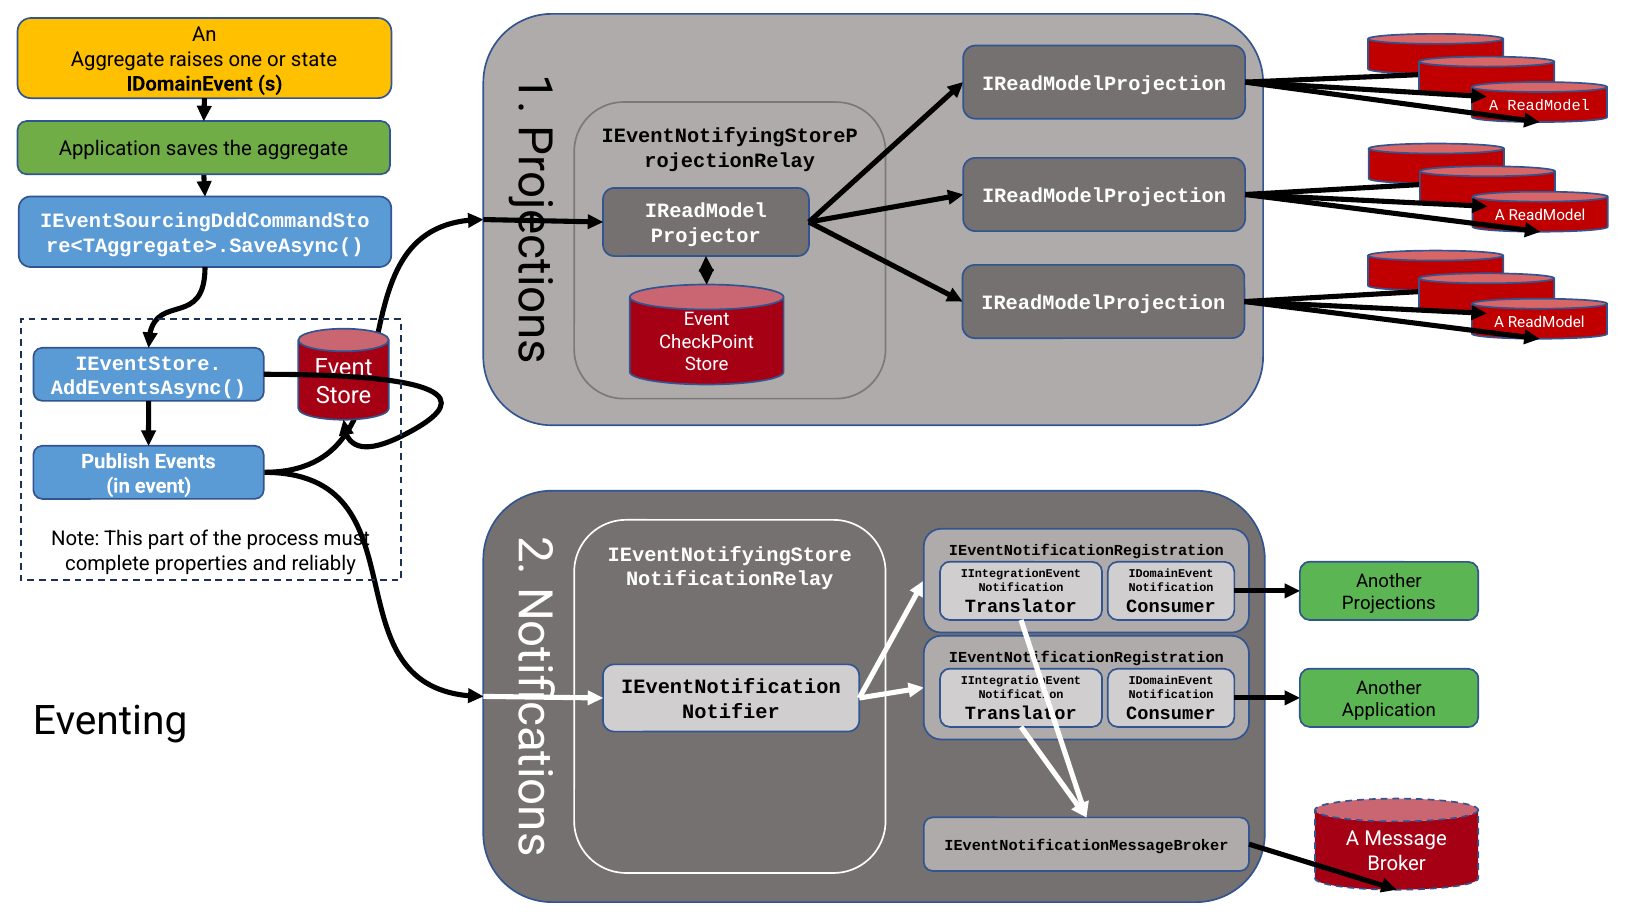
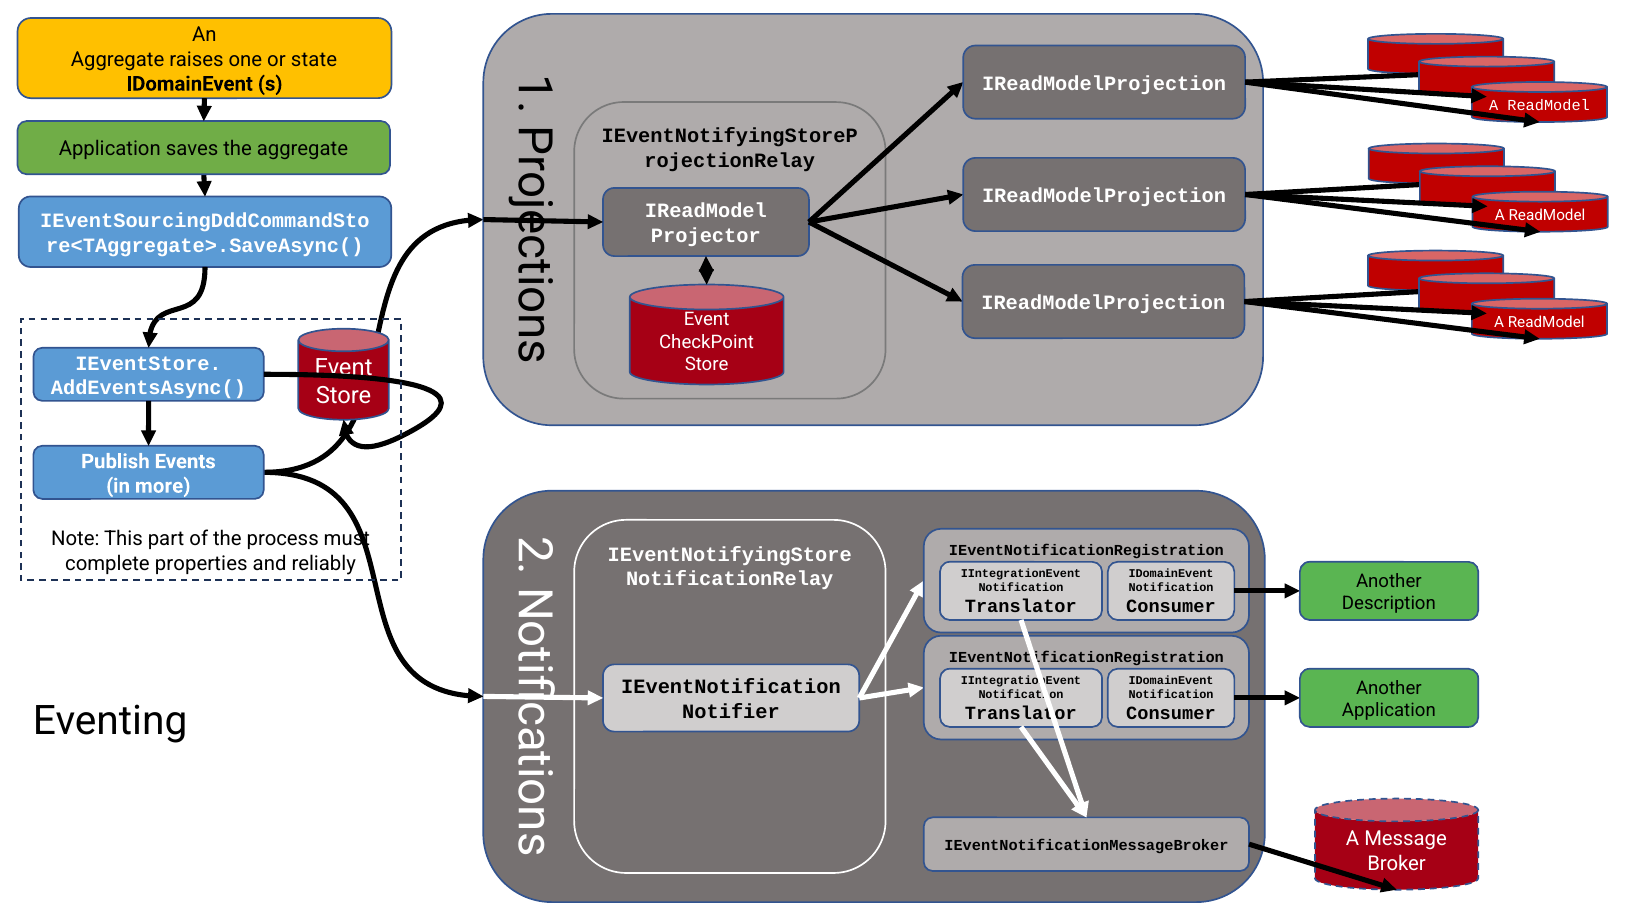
in event: event -> more
Projections: Projections -> Description
